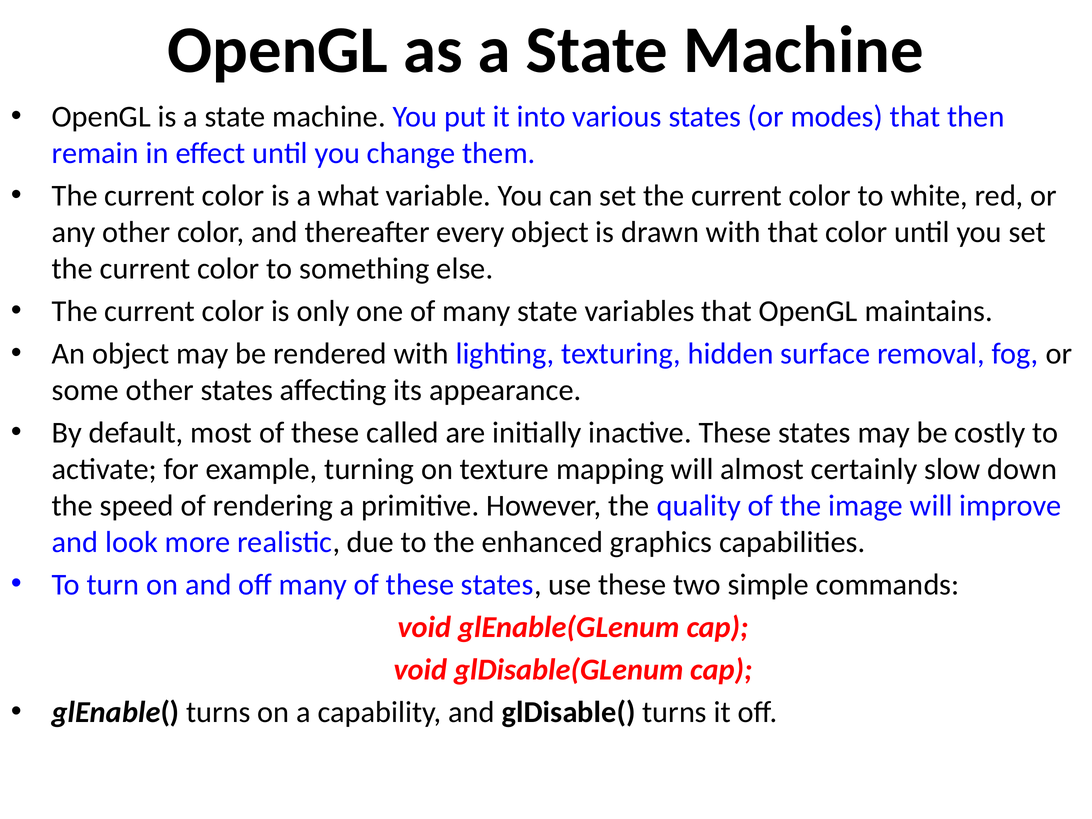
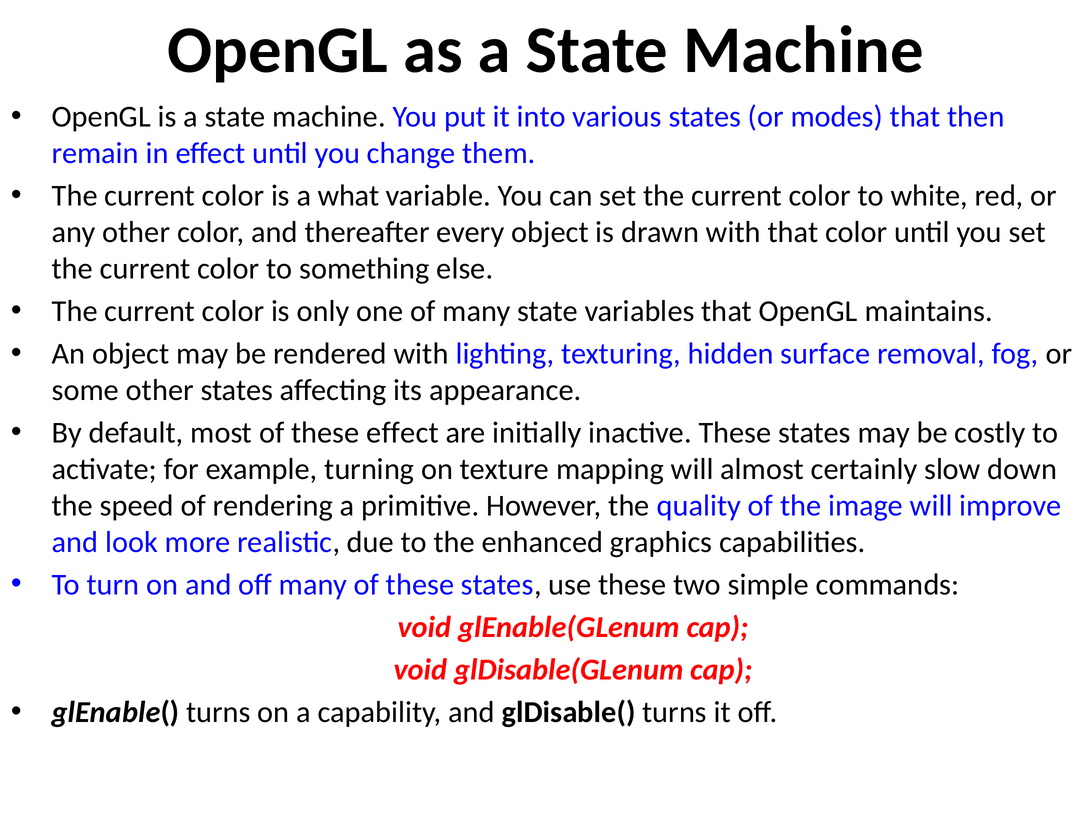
these called: called -> effect
